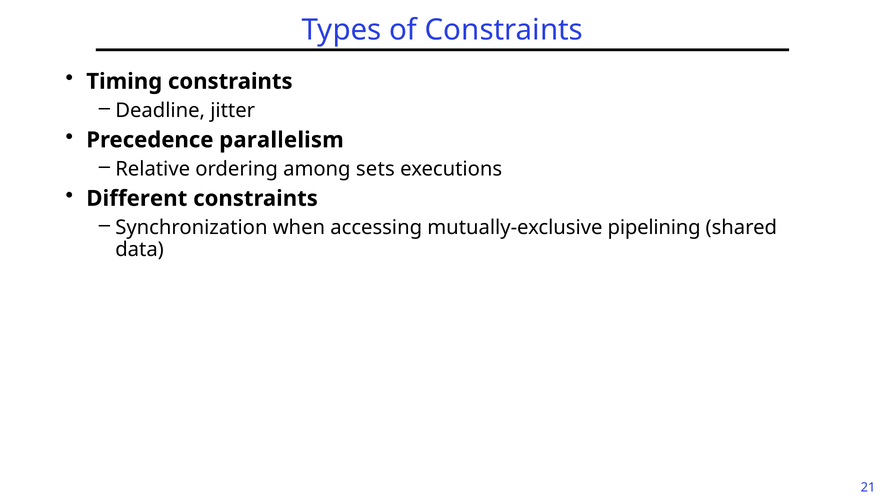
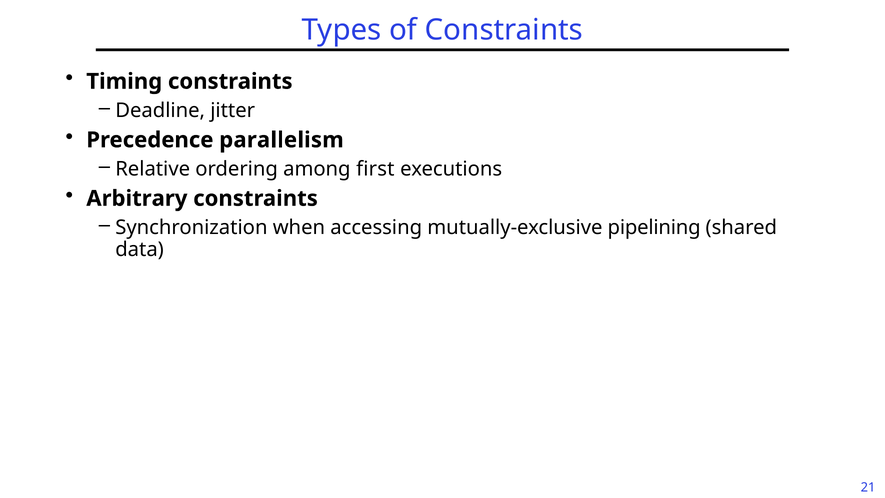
sets: sets -> first
Different: Different -> Arbitrary
